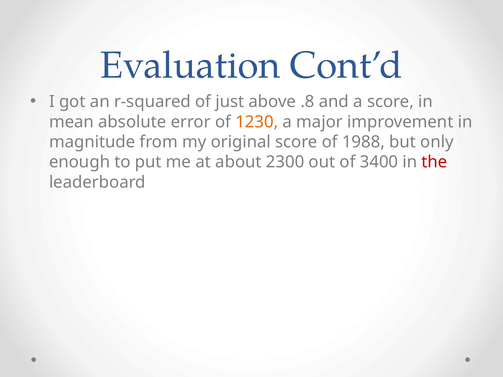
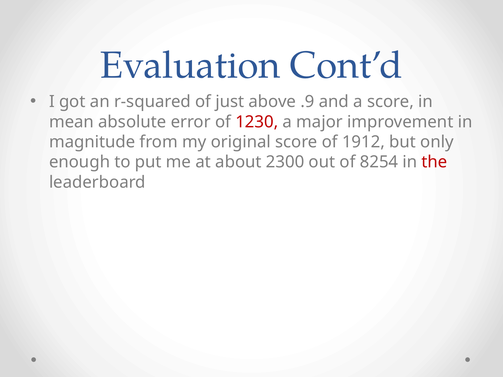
.8: .8 -> .9
1230 colour: orange -> red
1988: 1988 -> 1912
3400: 3400 -> 8254
